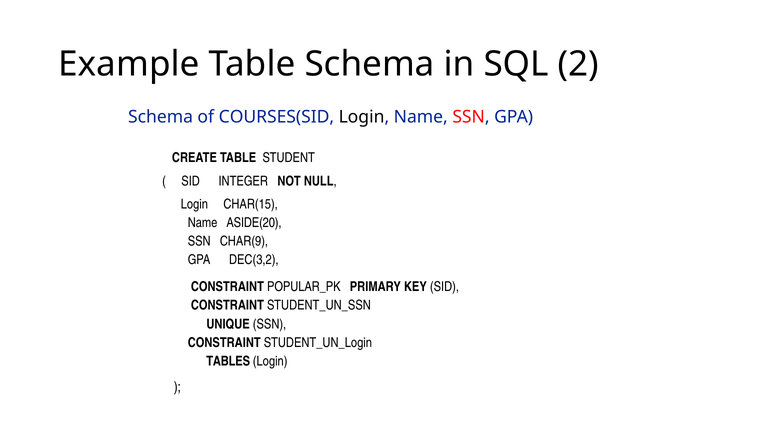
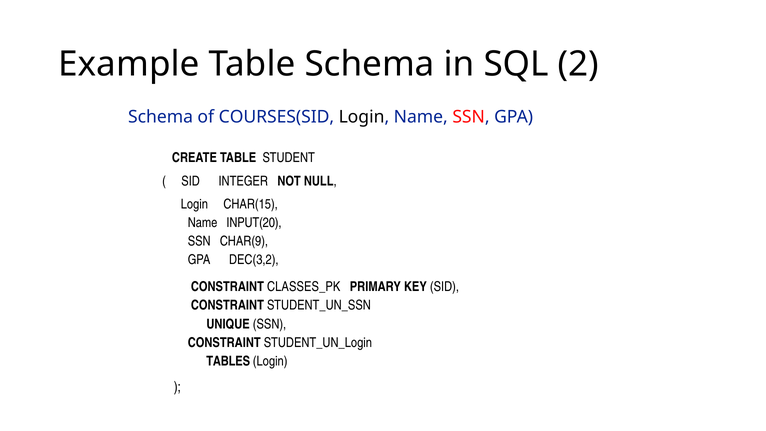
ASIDE(20: ASIDE(20 -> INPUT(20
POPULAR_PK: POPULAR_PK -> CLASSES_PK
